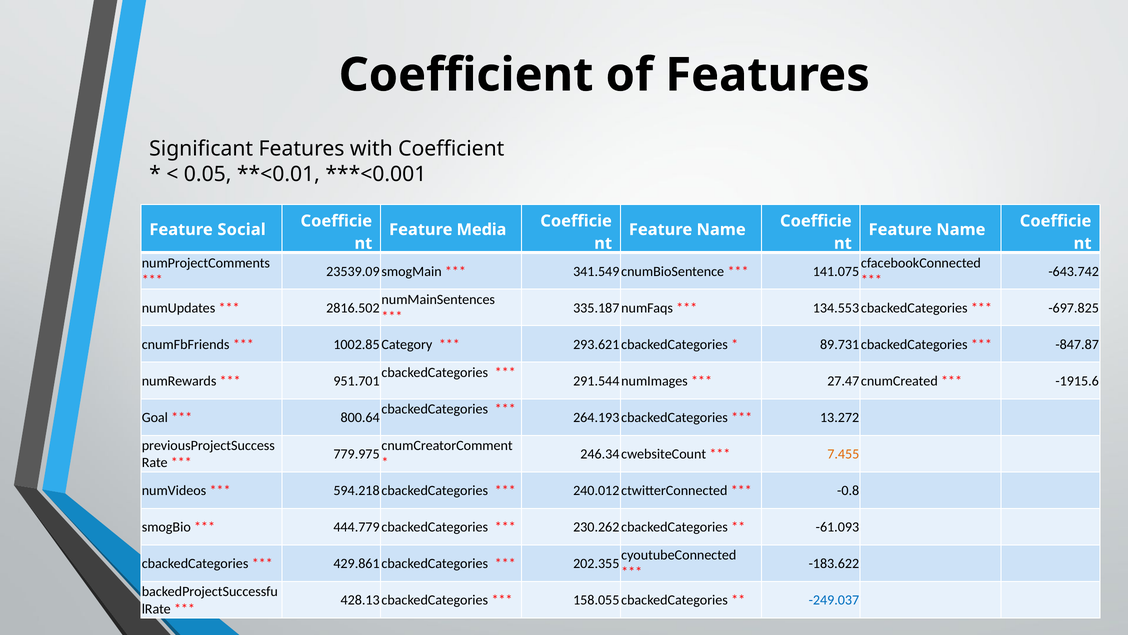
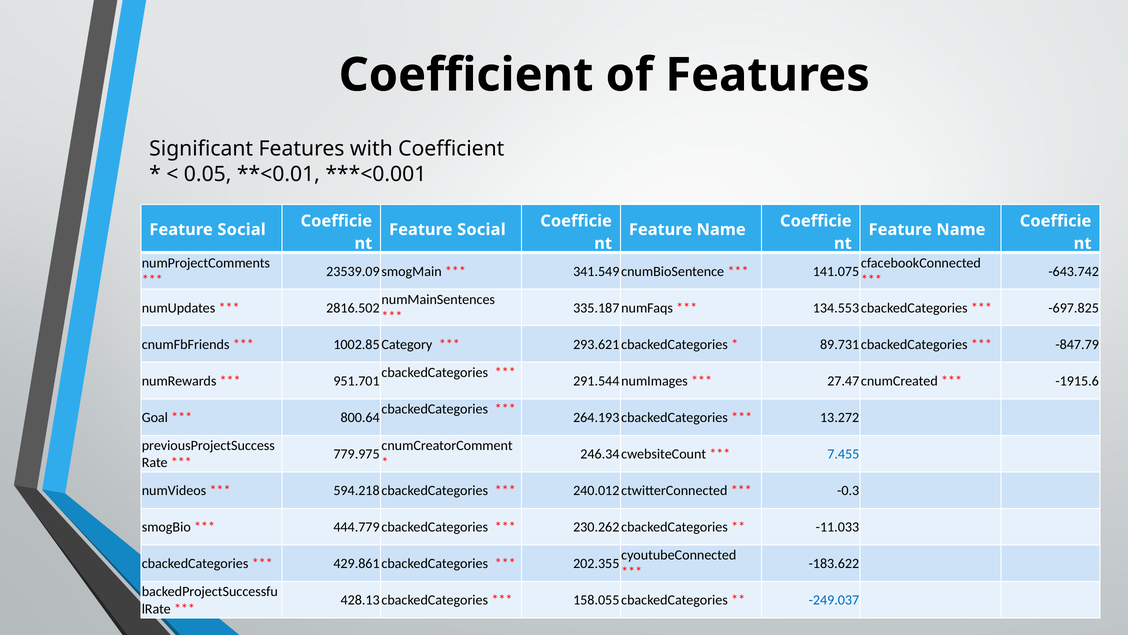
Media at (481, 229): Media -> Social
-847.87: -847.87 -> -847.79
7.455 colour: orange -> blue
-0.8: -0.8 -> -0.3
-61.093: -61.093 -> -11.033
